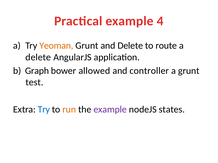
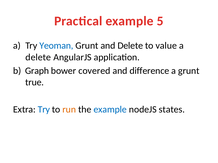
4: 4 -> 5
Yeoman colour: orange -> blue
route: route -> value
allowed: allowed -> covered
controller: controller -> difference
test: test -> true
example at (110, 110) colour: purple -> blue
